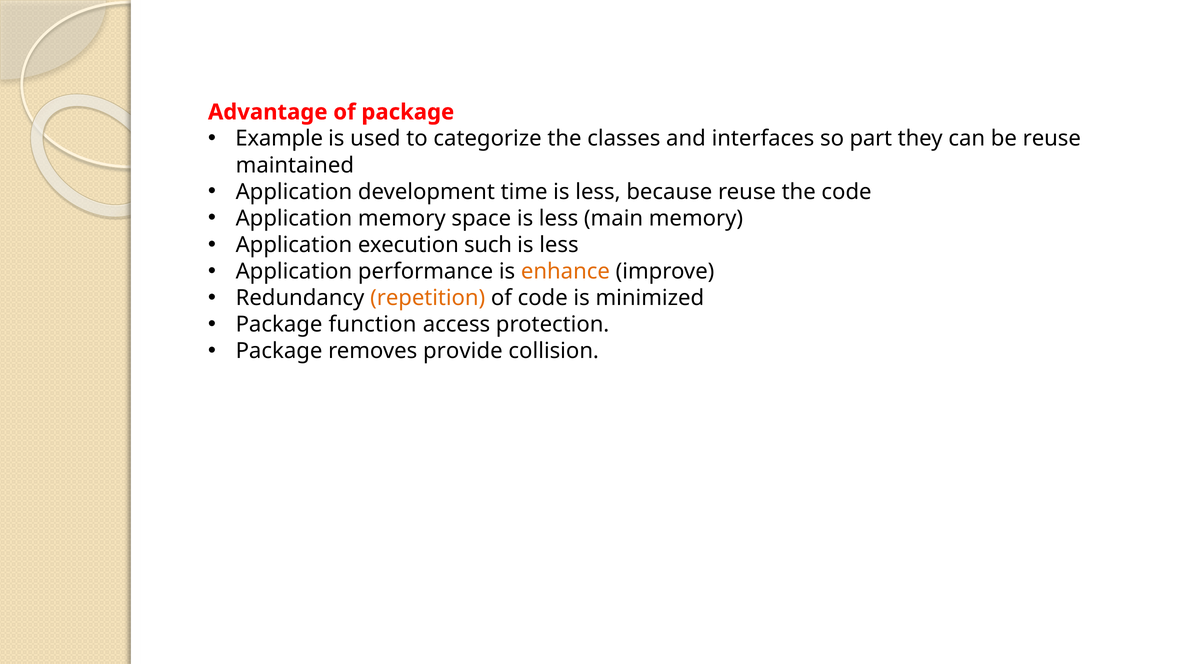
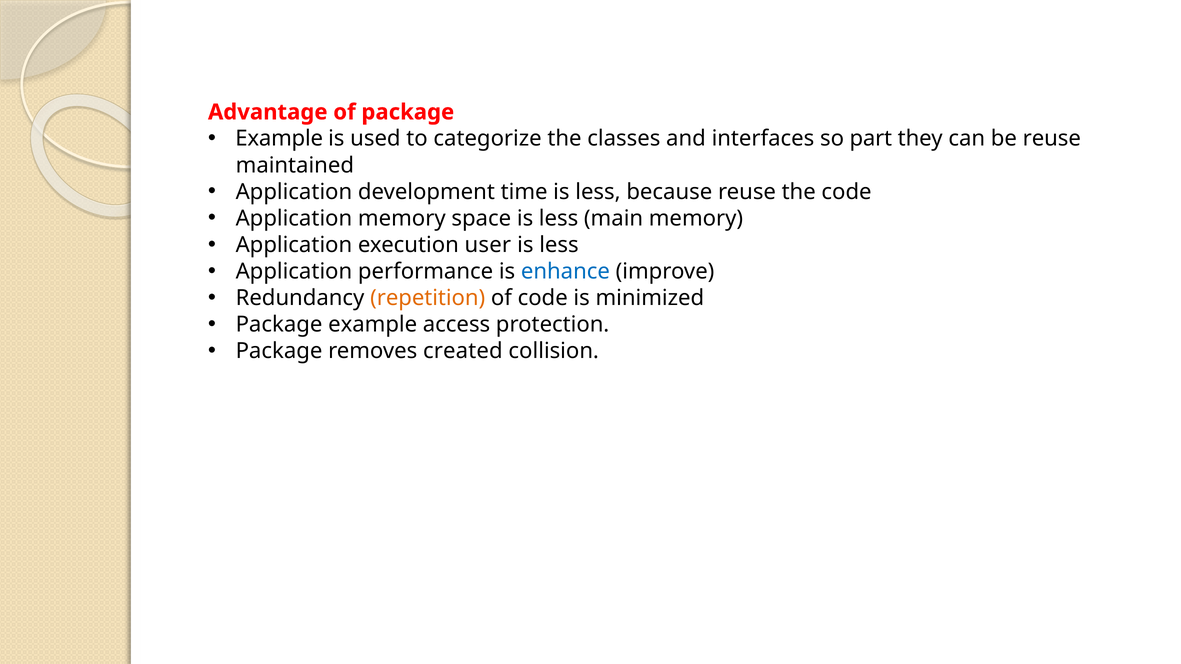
such: such -> user
enhance colour: orange -> blue
Package function: function -> example
provide: provide -> created
